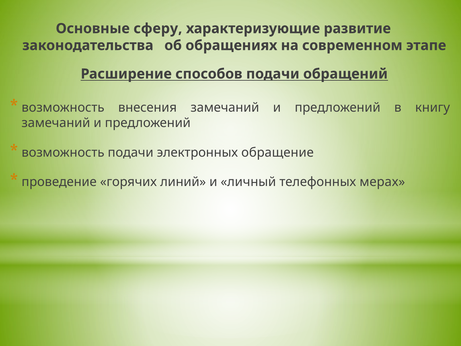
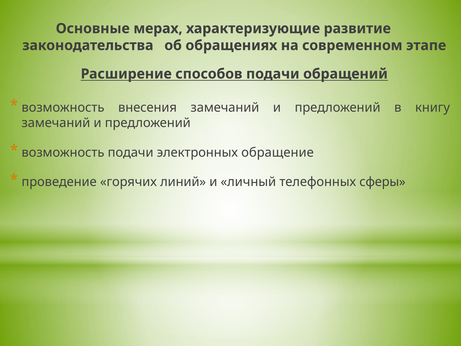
сферу: сферу -> мерах
мерах: мерах -> сферы
